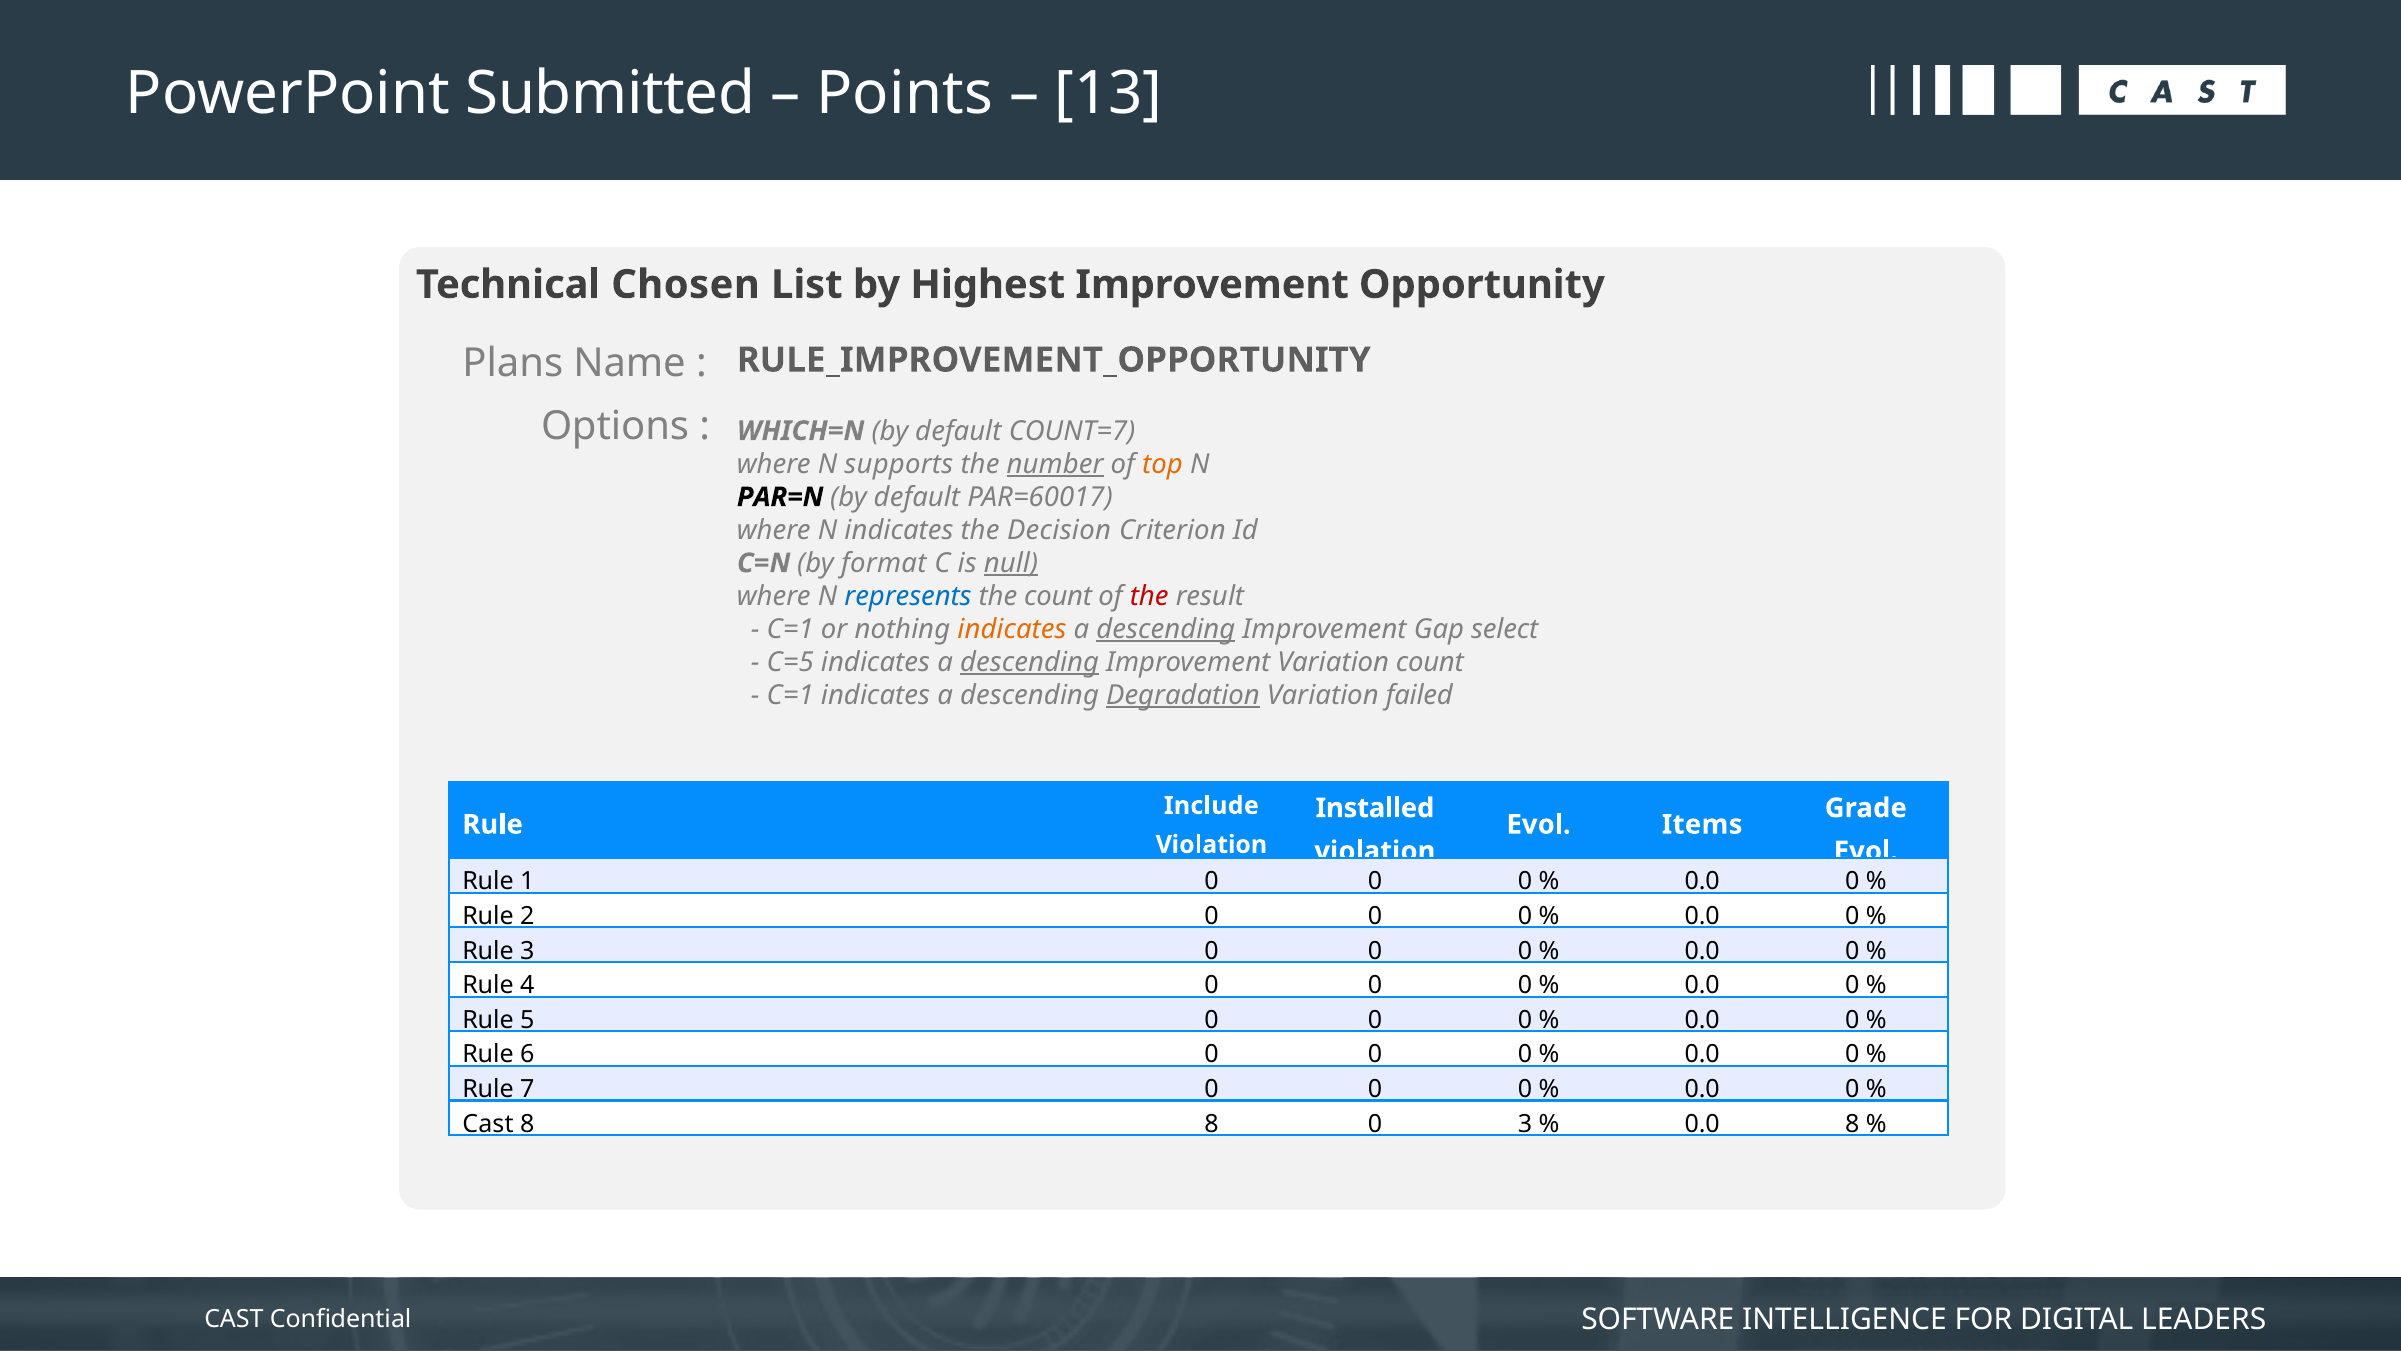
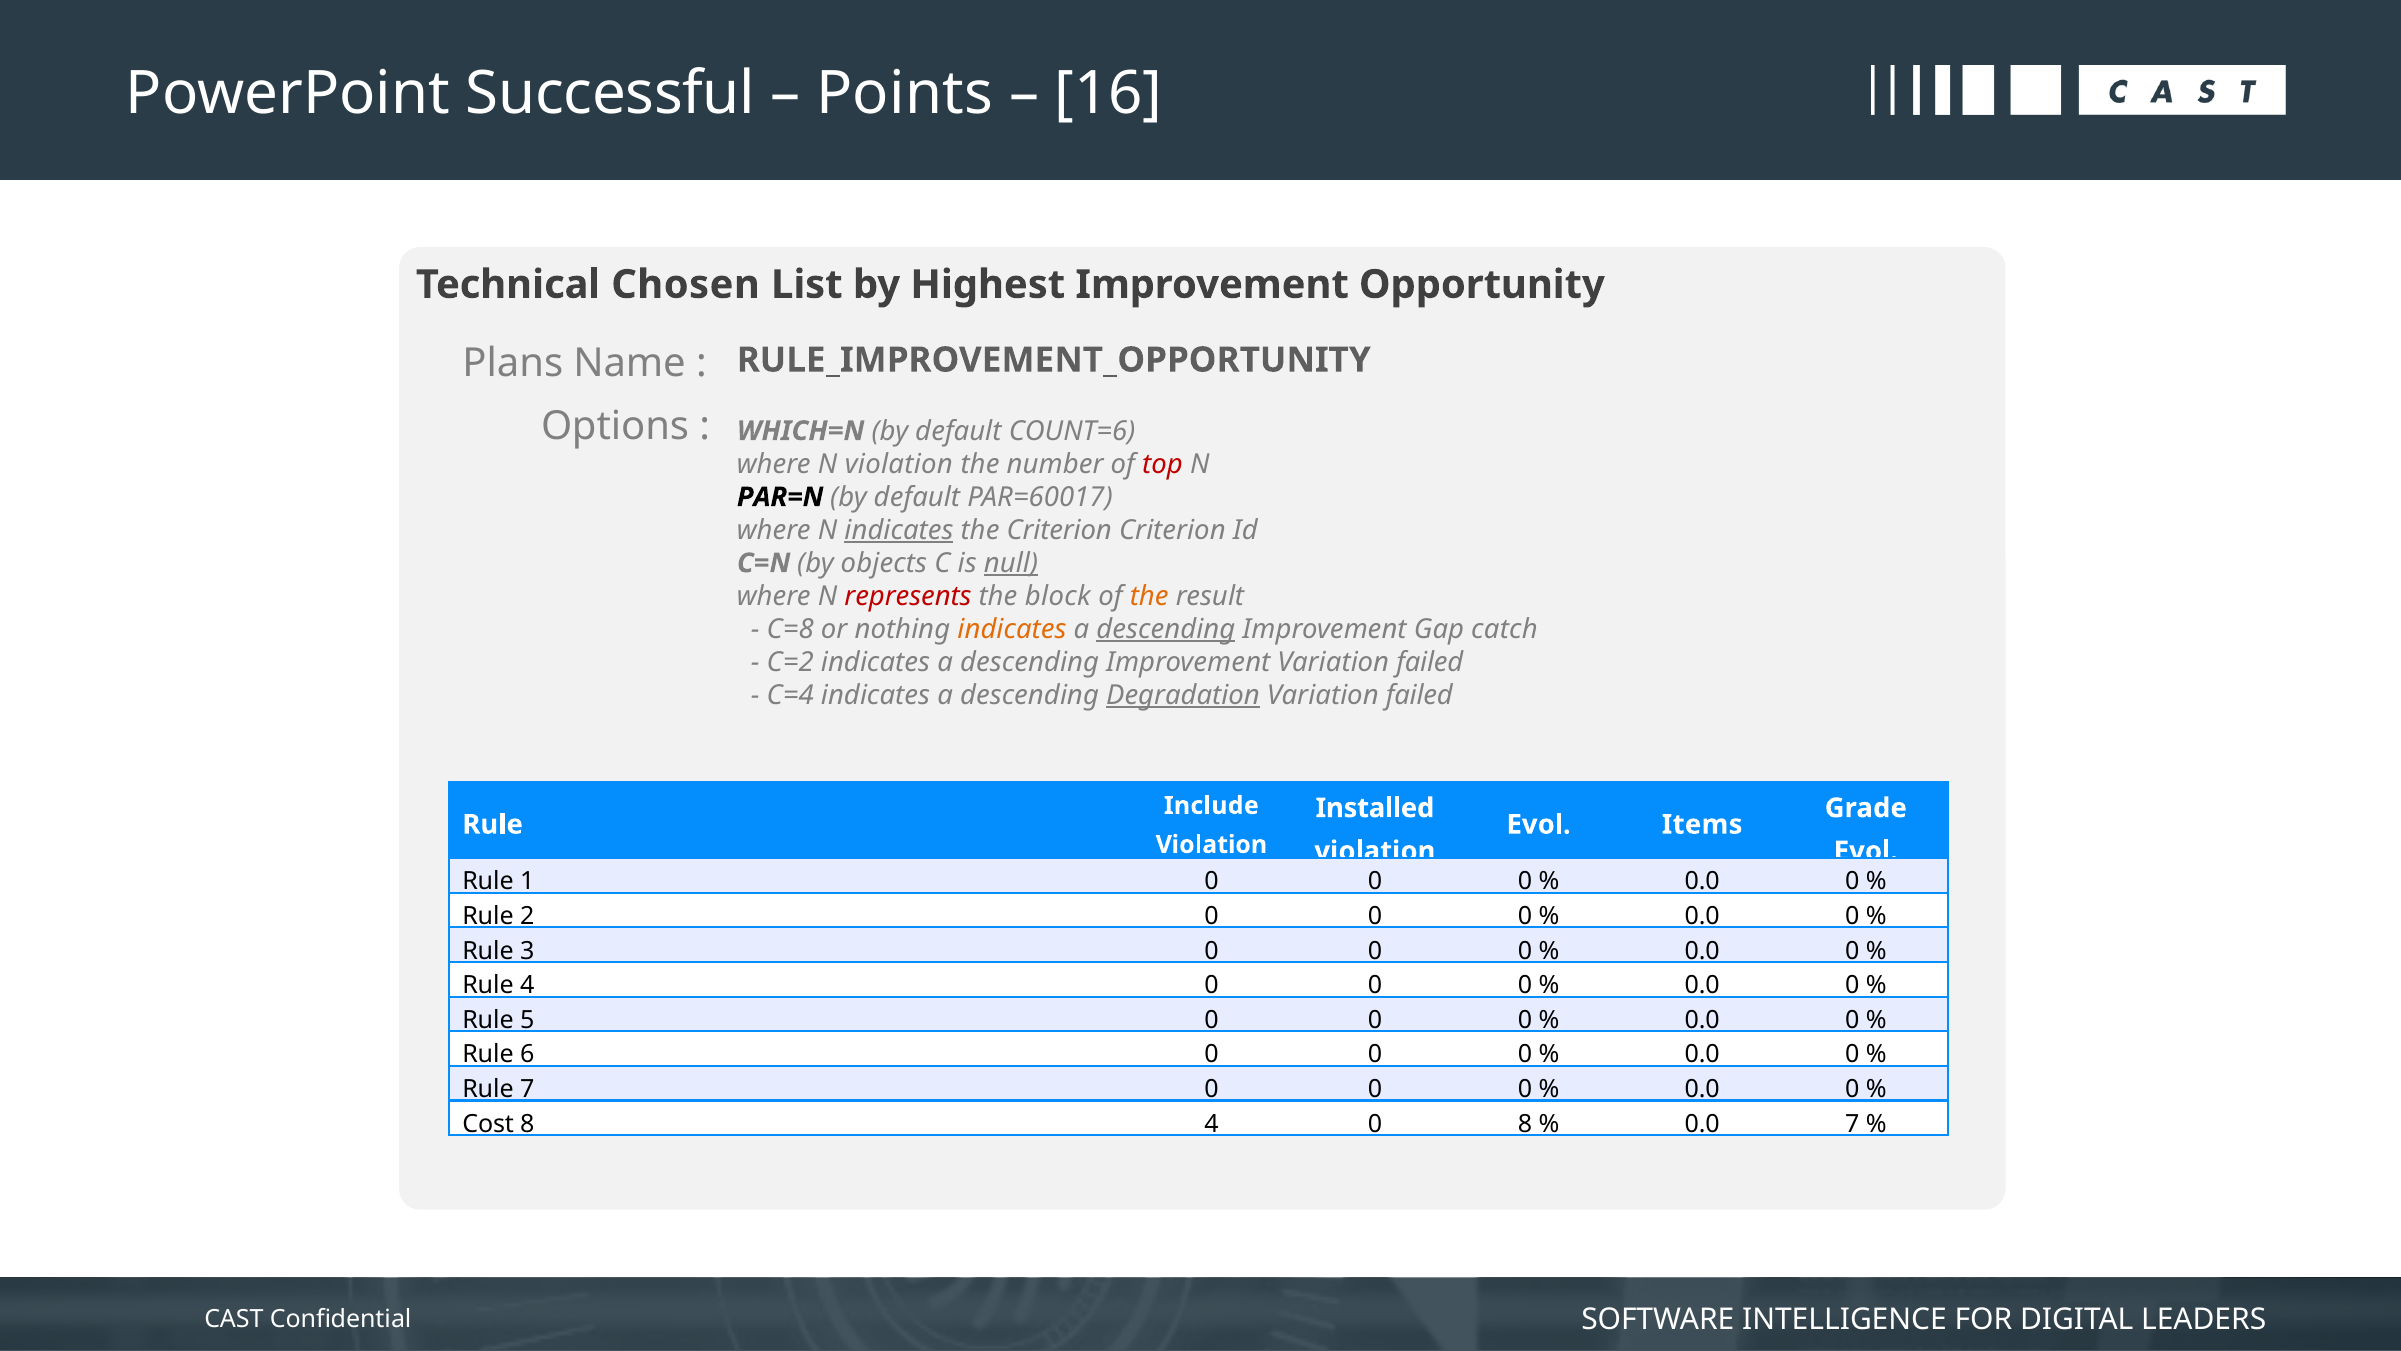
Submitted: Submitted -> Successful
13: 13 -> 16
COUNT=7: COUNT=7 -> COUNT=6
N supports: supports -> violation
number underline: present -> none
top colour: orange -> red
indicates at (899, 530) underline: none -> present
the Decision: Decision -> Criterion
format: format -> objects
represents colour: blue -> red
the count: count -> block
the at (1149, 596) colour: red -> orange
C=1 at (790, 629): C=1 -> C=8
select: select -> catch
C=5: C=5 -> C=2
descending at (1030, 662) underline: present -> none
Improvement Variation count: count -> failed
C=1 at (790, 695): C=1 -> C=4
Cast at (488, 1124): Cast -> Cost
8 8: 8 -> 4
0 3: 3 -> 8
0.0 8: 8 -> 7
